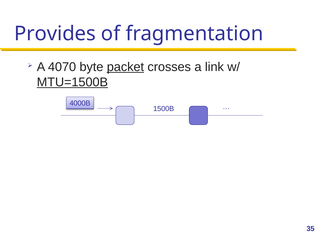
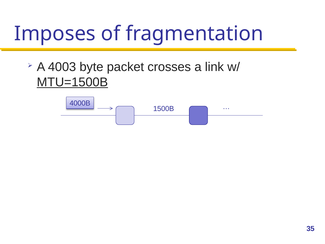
Provides: Provides -> Imposes
4070: 4070 -> 4003
packet underline: present -> none
